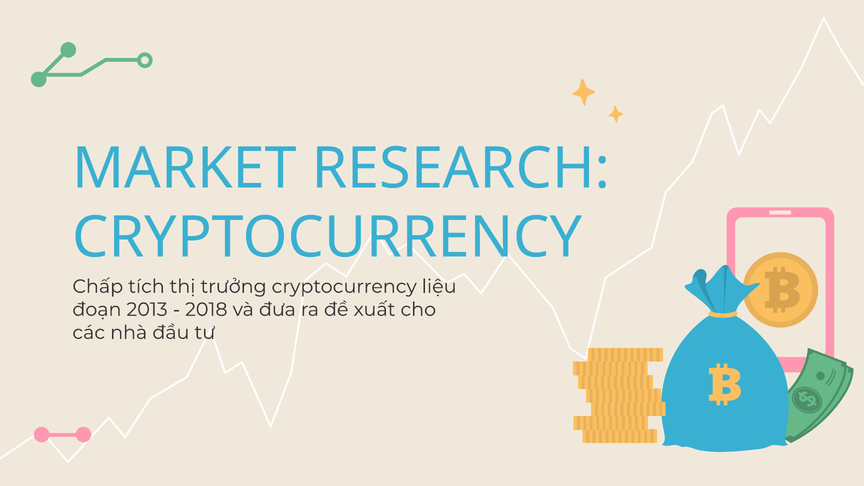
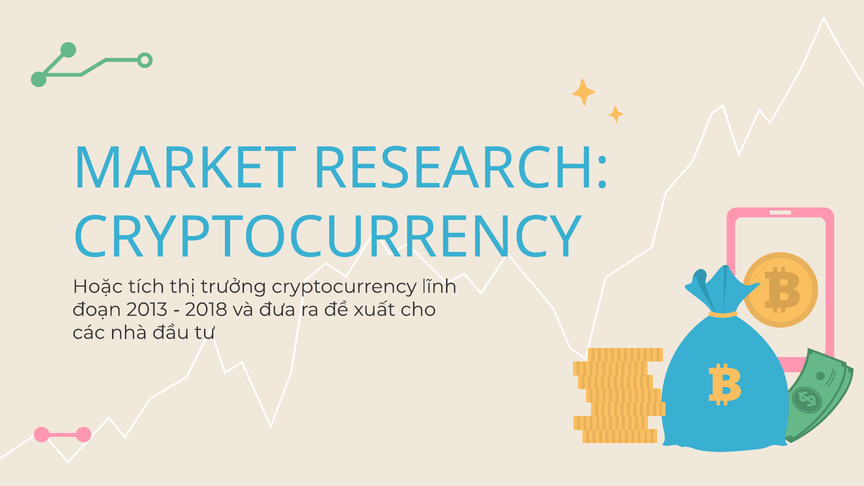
Chấp: Chấp -> Hoặc
liệu: liệu -> lĩnh
